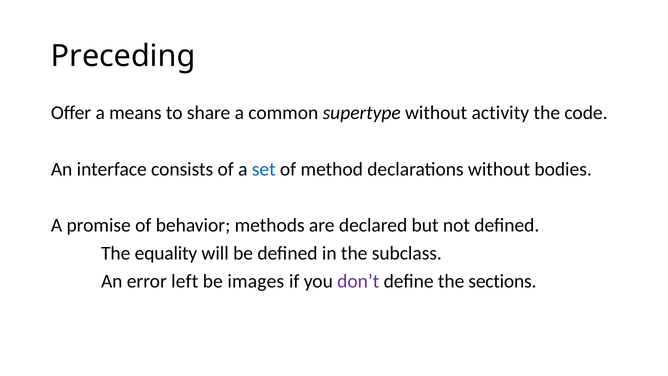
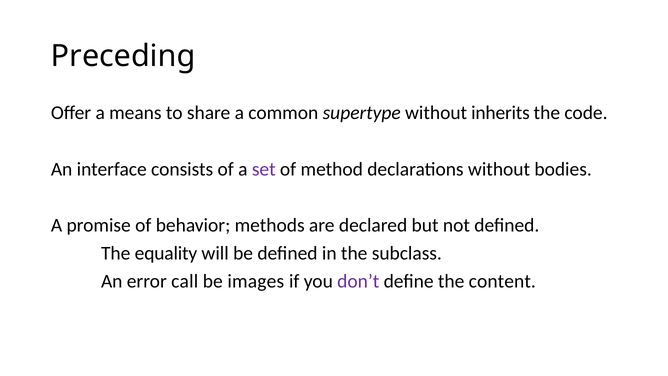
activity: activity -> inherits
set colour: blue -> purple
left: left -> call
sections: sections -> content
